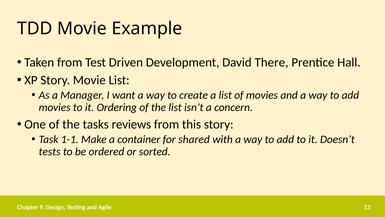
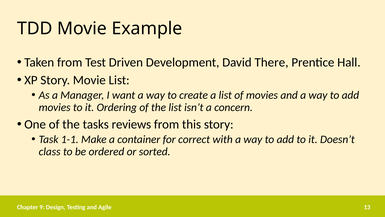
shared: shared -> correct
tests: tests -> class
